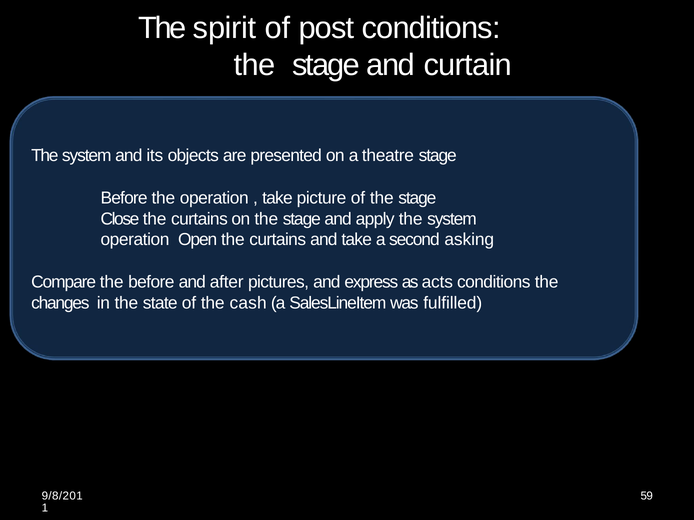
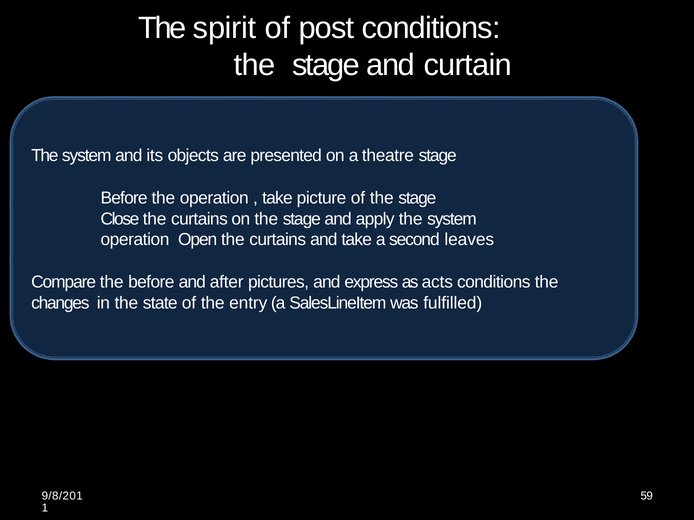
asking: asking -> leaves
cash: cash -> entry
